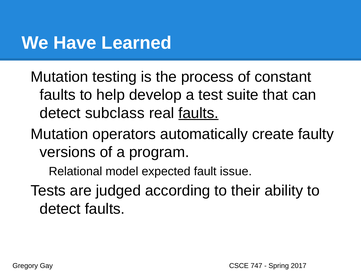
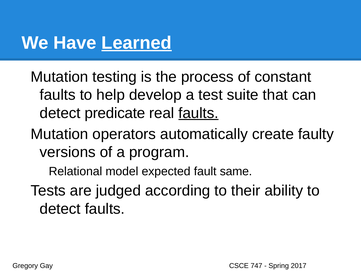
Learned underline: none -> present
subclass: subclass -> predicate
issue: issue -> same
